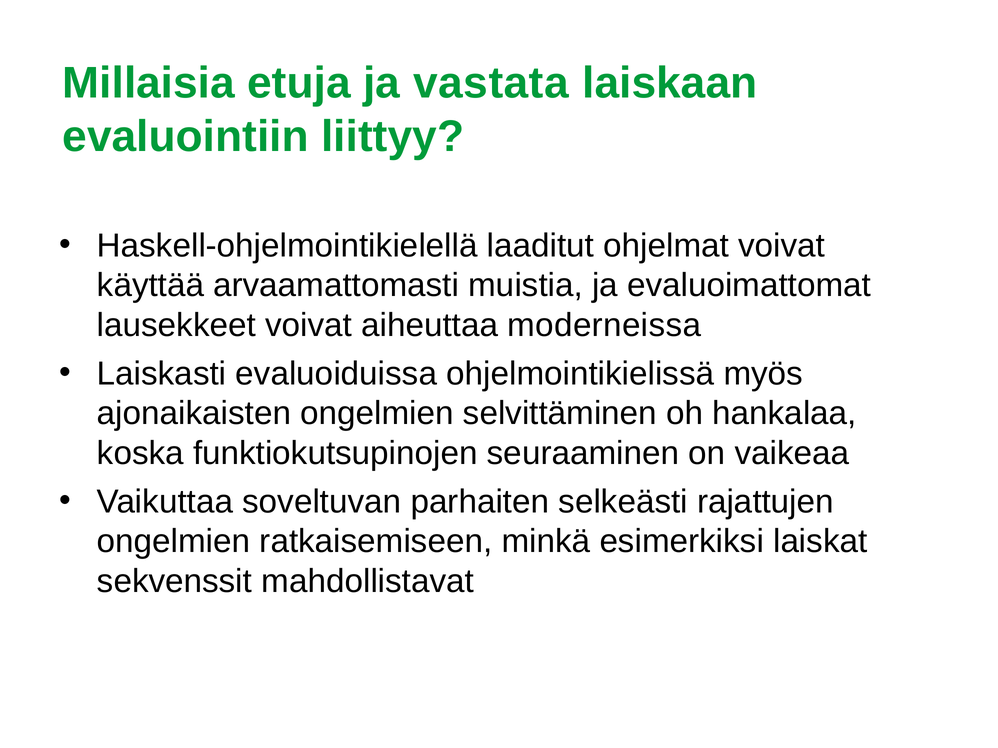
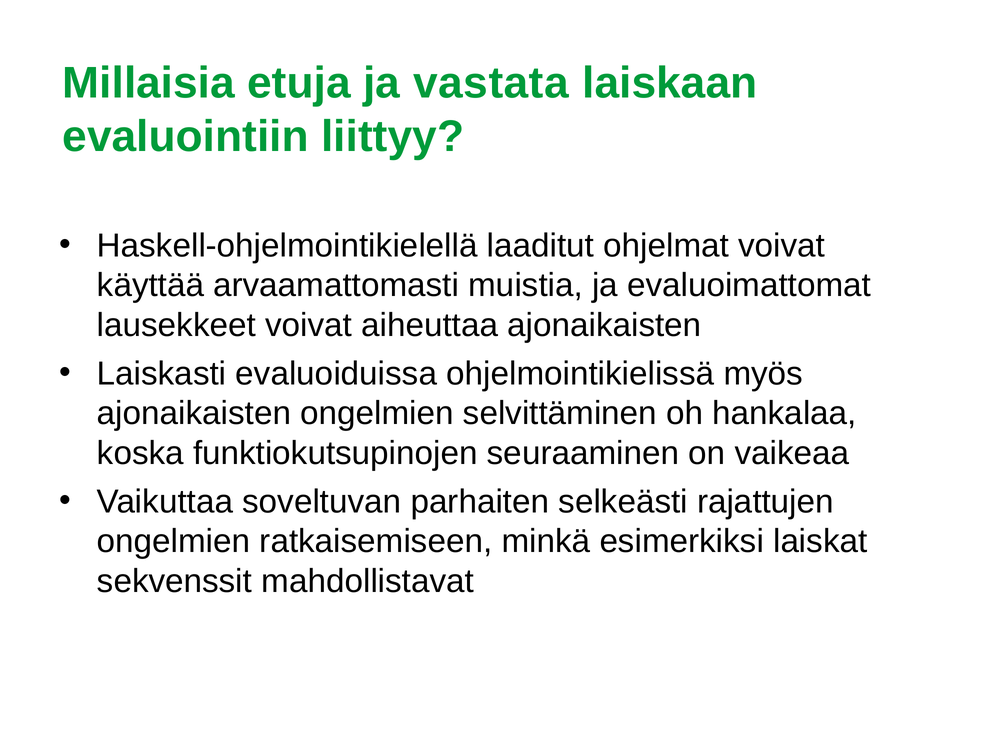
aiheuttaa moderneissa: moderneissa -> ajonaikaisten
